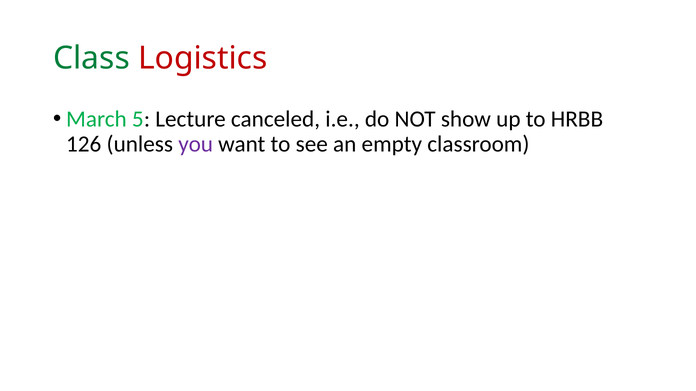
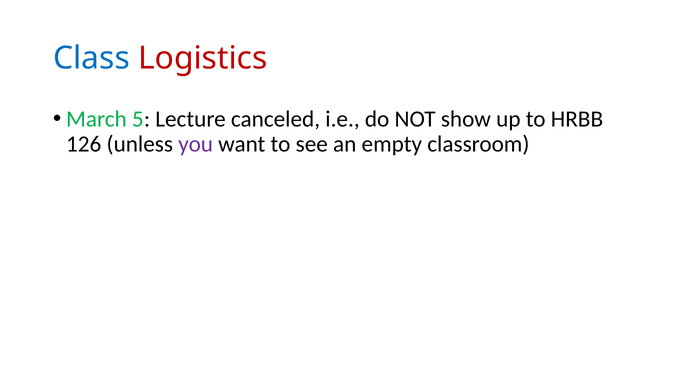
Class colour: green -> blue
